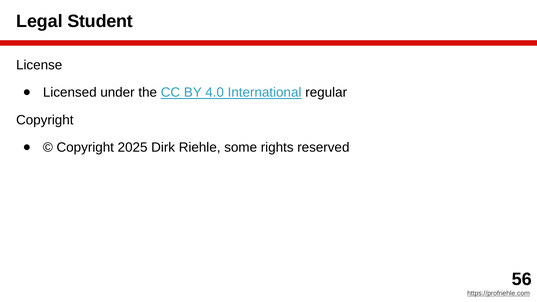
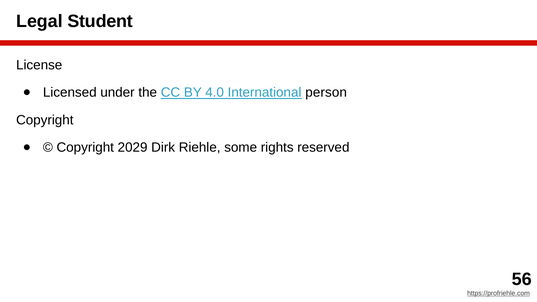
regular: regular -> person
2025: 2025 -> 2029
